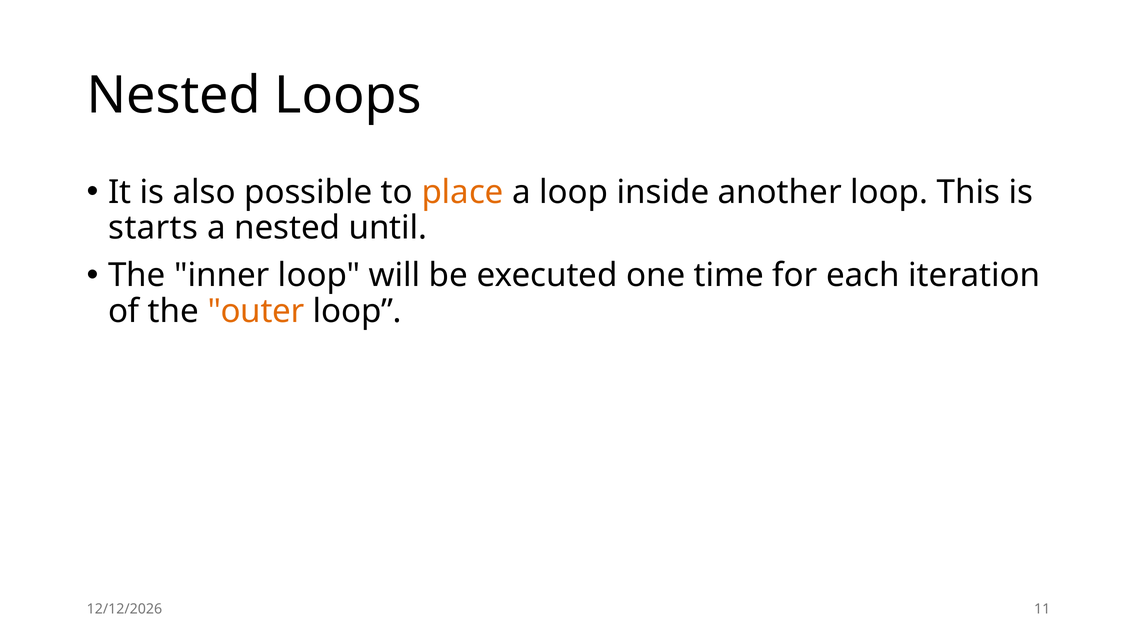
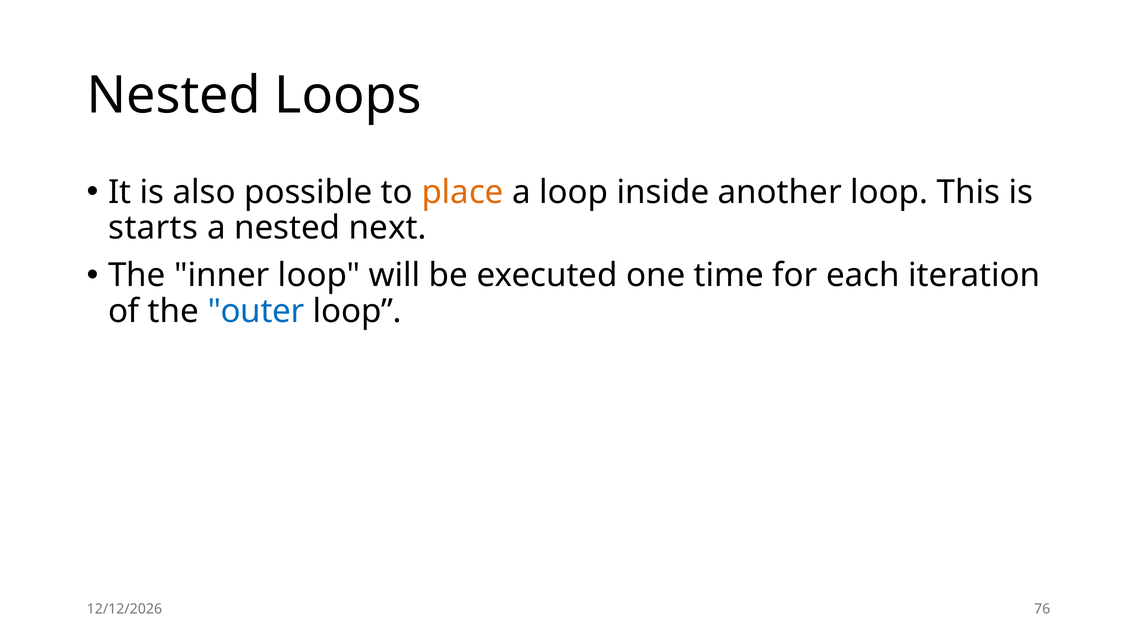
until: until -> next
outer colour: orange -> blue
11: 11 -> 76
